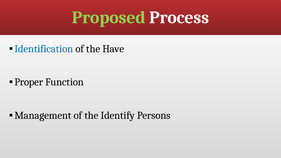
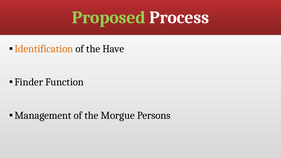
Identification colour: blue -> orange
Proper: Proper -> Finder
Identify: Identify -> Morgue
